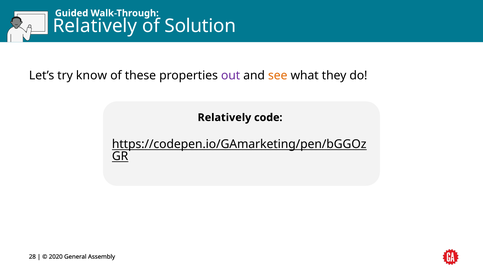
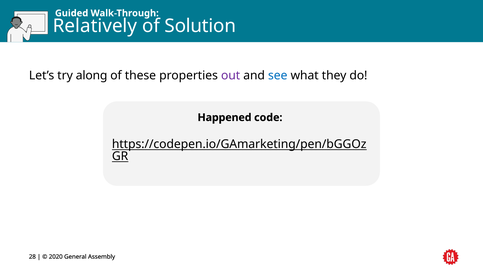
know: know -> along
see colour: orange -> blue
Relatively at (224, 117): Relatively -> Happened
